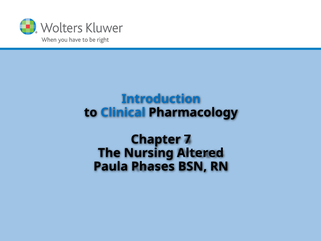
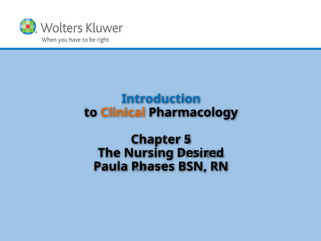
Clinical colour: blue -> orange
7: 7 -> 5
Altered: Altered -> Desired
